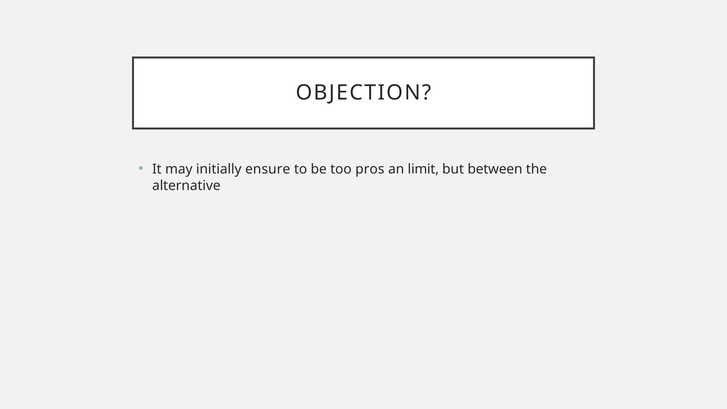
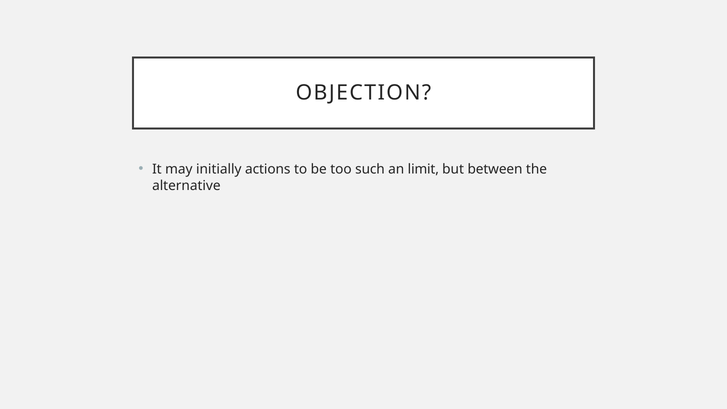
ensure: ensure -> actions
pros: pros -> such
